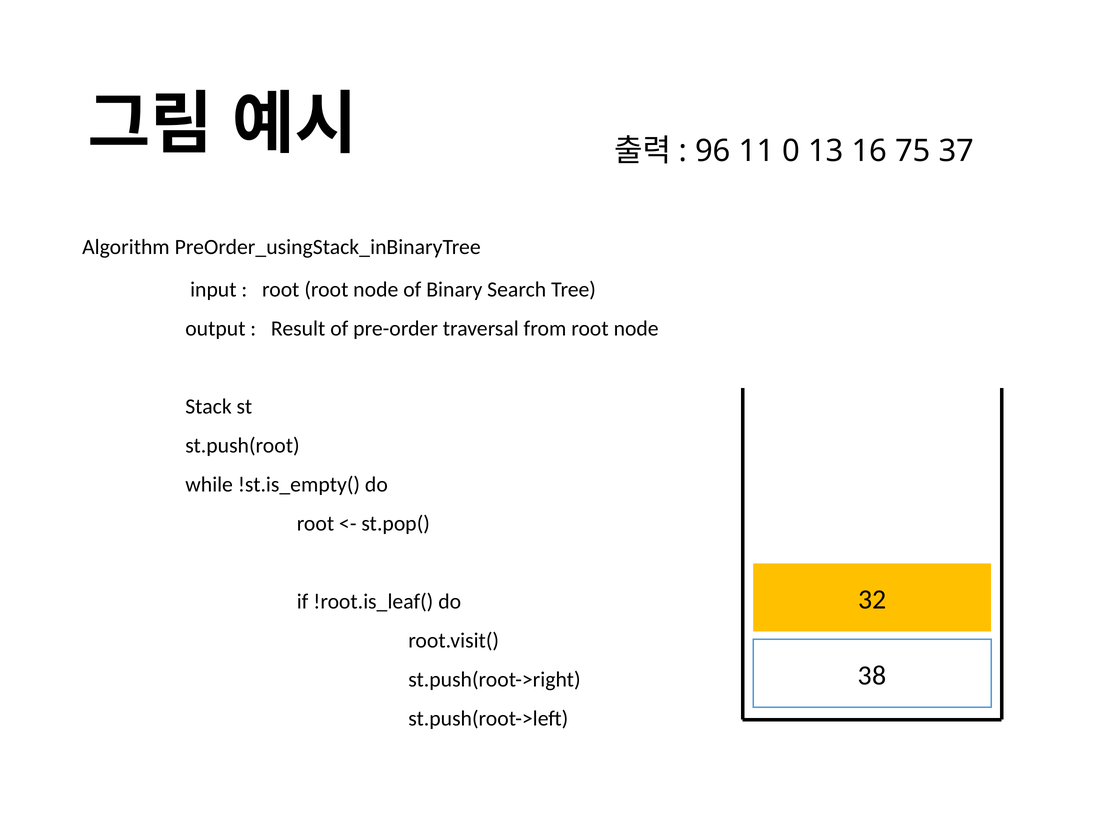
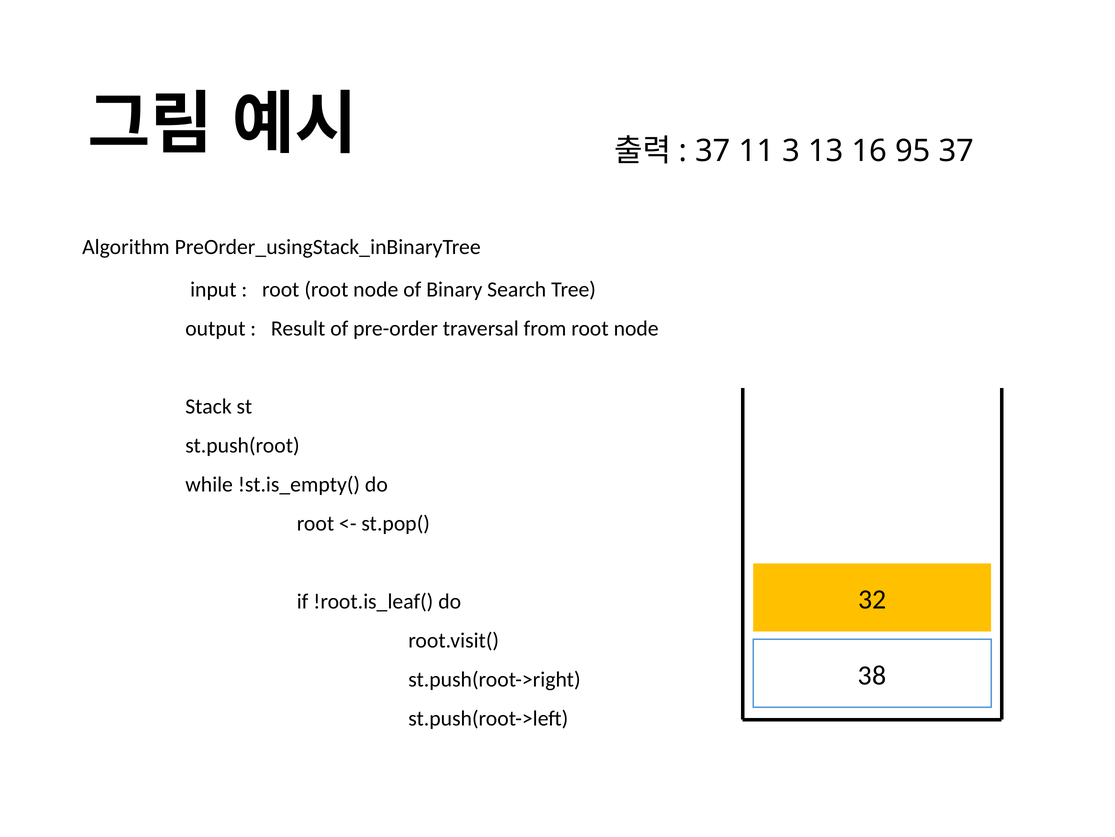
96 at (713, 151): 96 -> 37
0: 0 -> 3
75: 75 -> 95
